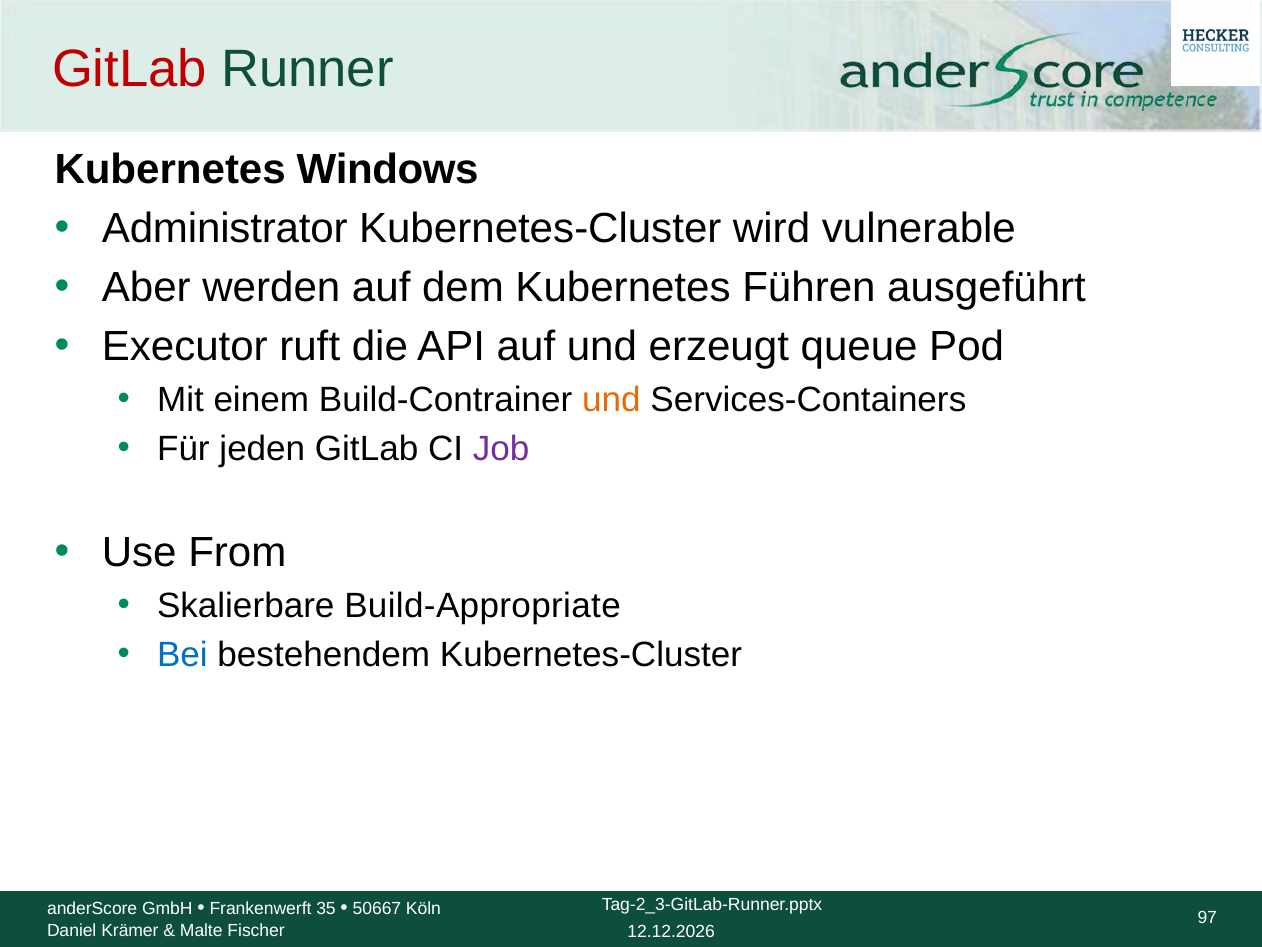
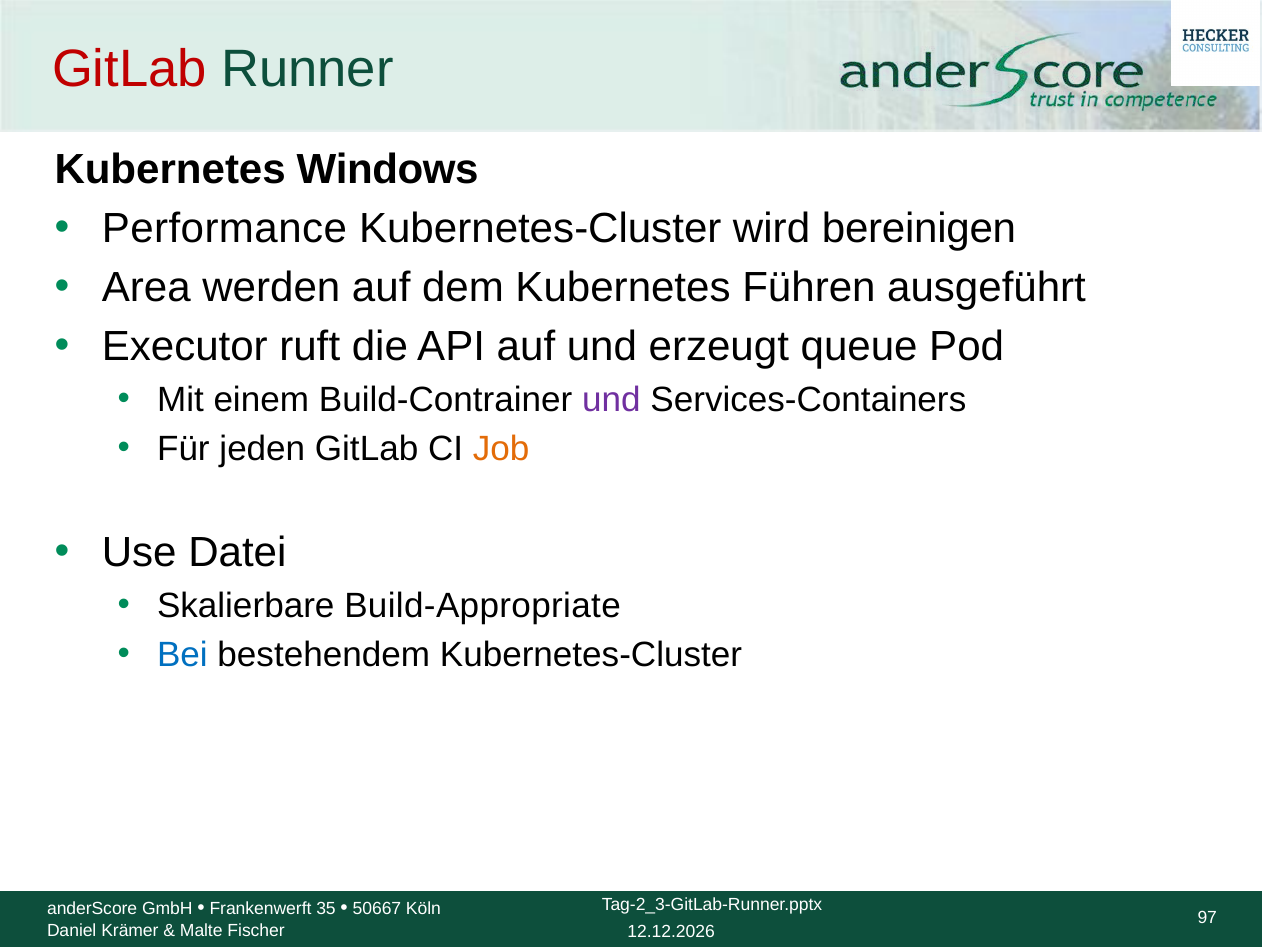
Administrator: Administrator -> Performance
vulnerable: vulnerable -> bereinigen
Aber: Aber -> Area
und at (611, 399) colour: orange -> purple
Job colour: purple -> orange
From: From -> Datei
